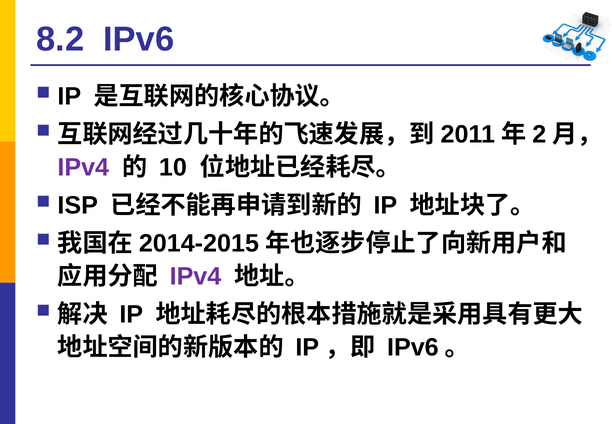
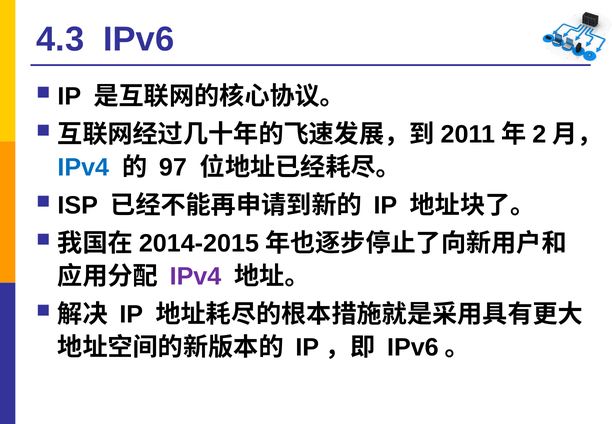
8.2: 8.2 -> 4.3
IPv4 at (83, 168) colour: purple -> blue
10: 10 -> 97
